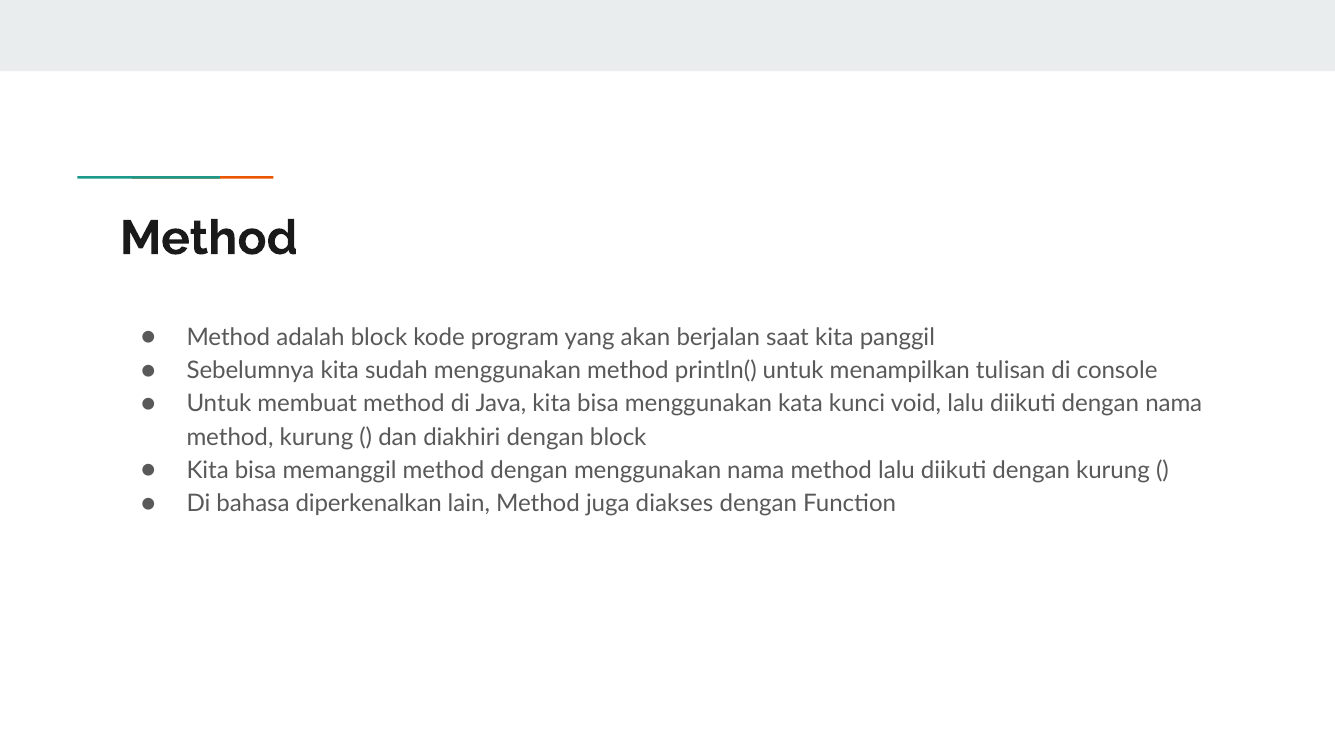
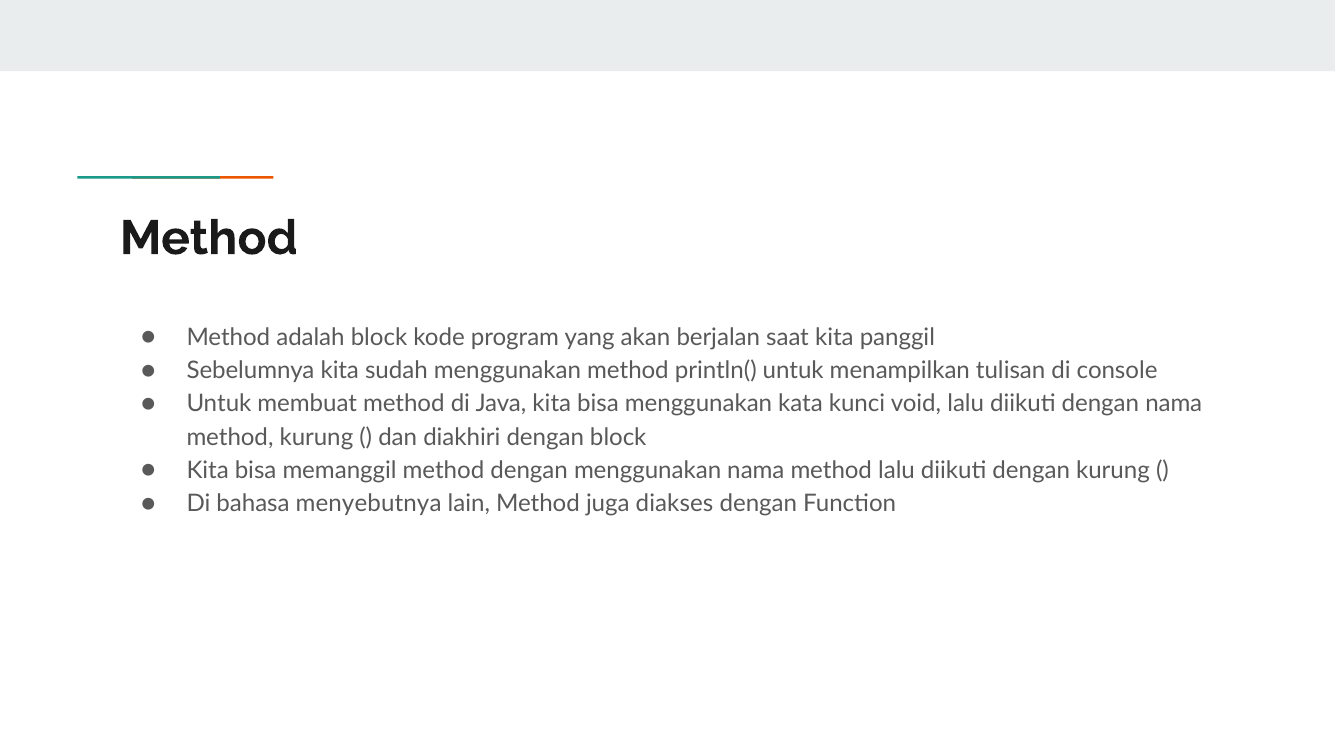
diperkenalkan: diperkenalkan -> menyebutnya
